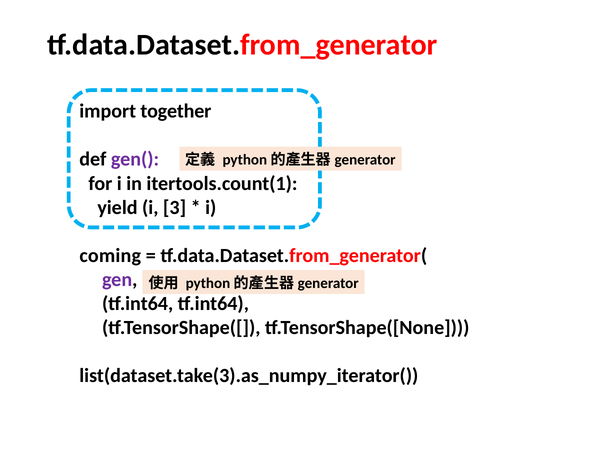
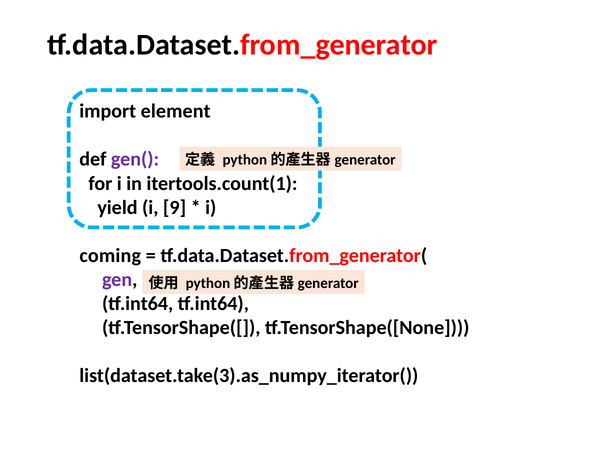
together: together -> element
3: 3 -> 9
